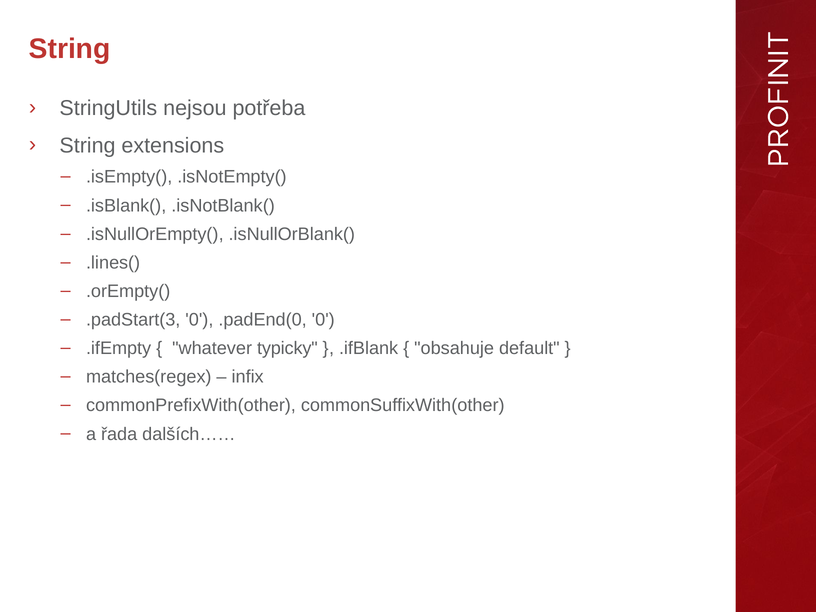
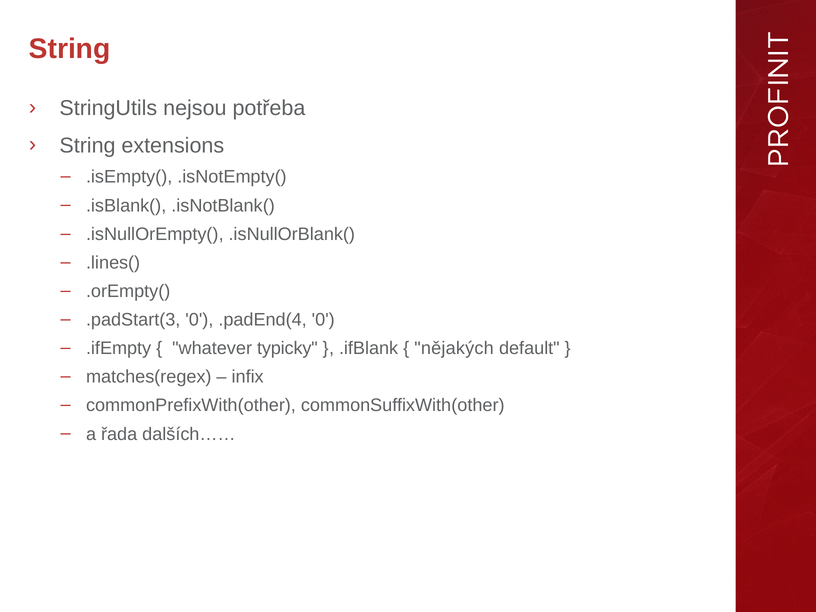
.padEnd(0: .padEnd(0 -> .padEnd(4
obsahuje: obsahuje -> nějakých
